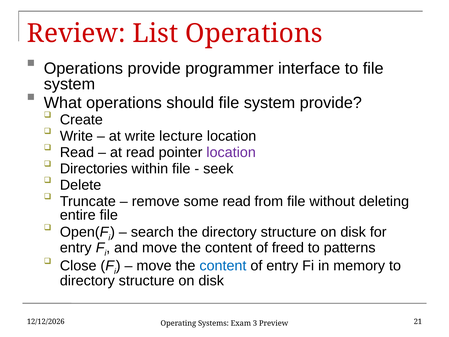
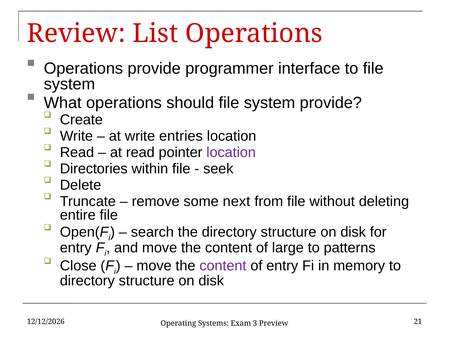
lecture: lecture -> entries
some read: read -> next
freed: freed -> large
content at (223, 266) colour: blue -> purple
